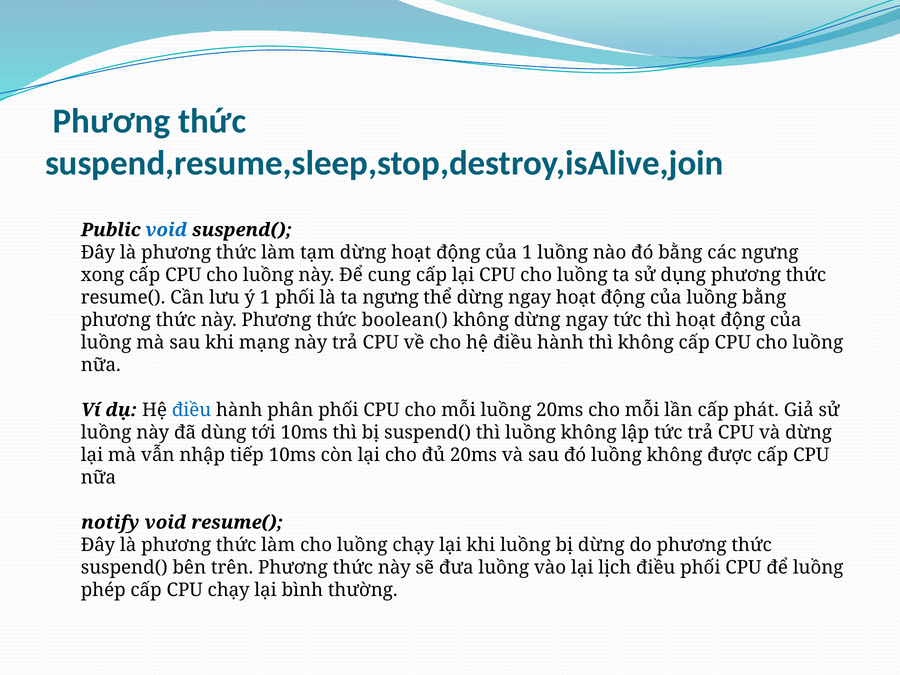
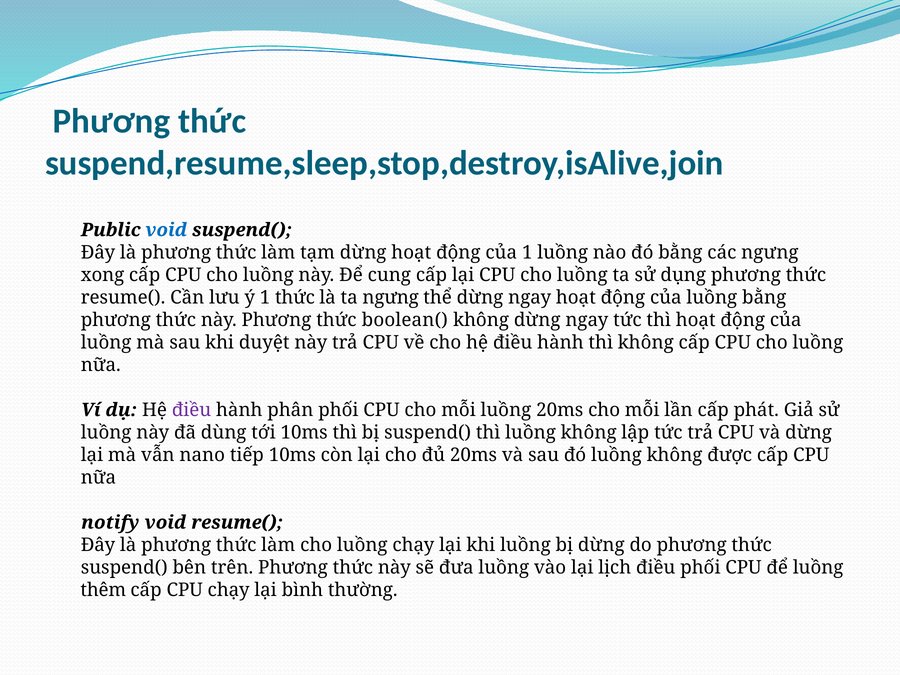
1 phối: phối -> thức
mạng: mạng -> duyệt
điều at (192, 410) colour: blue -> purple
nhập: nhập -> nano
phép: phép -> thêm
